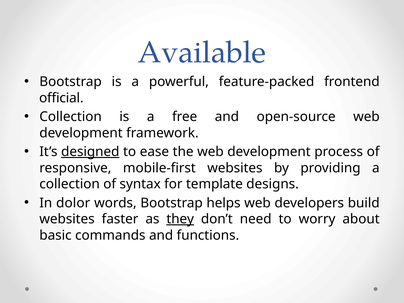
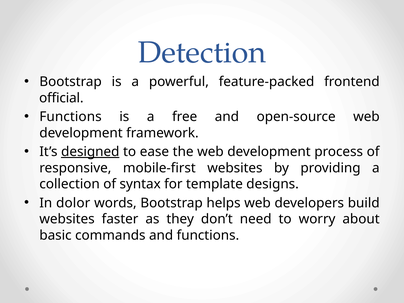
Available: Available -> Detection
Collection at (71, 117): Collection -> Functions
they underline: present -> none
